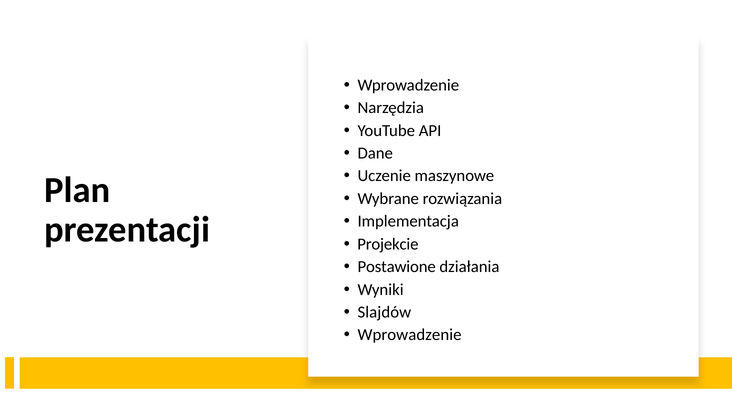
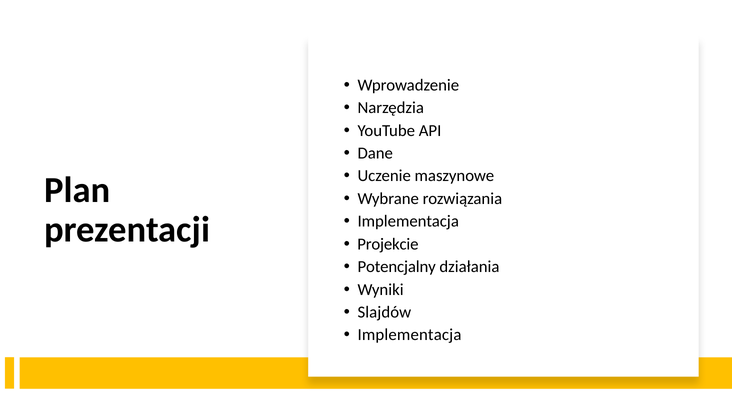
Postawione: Postawione -> Potencjalny
Wprowadzenie at (410, 335): Wprowadzenie -> Implementacja
